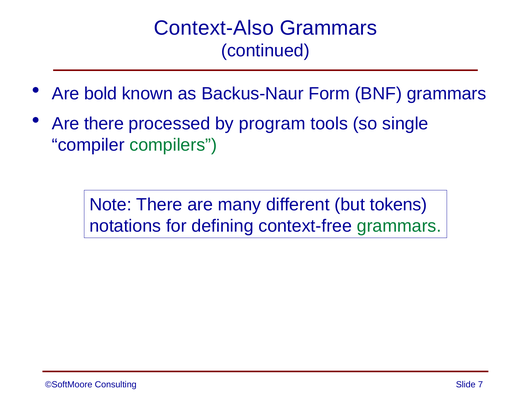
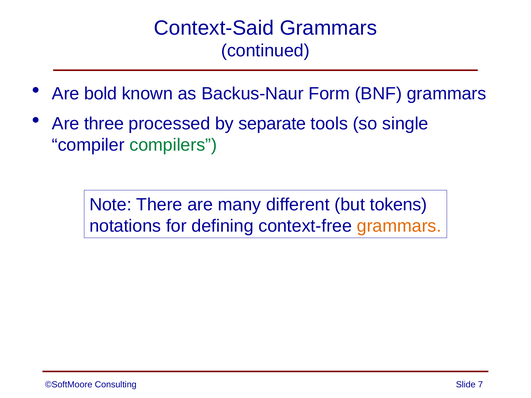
Context-Also: Context-Also -> Context-Said
Are there: there -> three
program: program -> separate
grammars at (399, 226) colour: green -> orange
